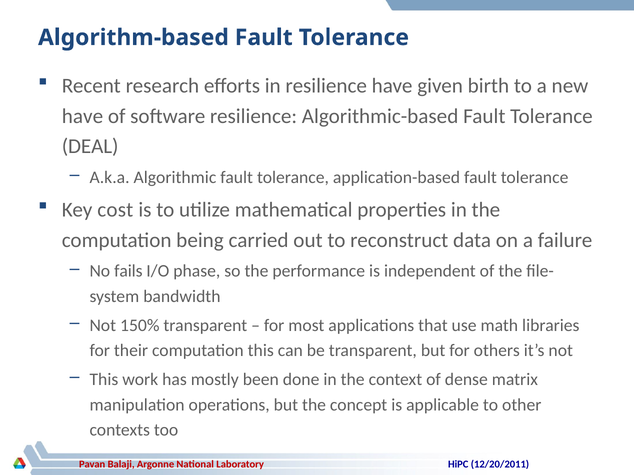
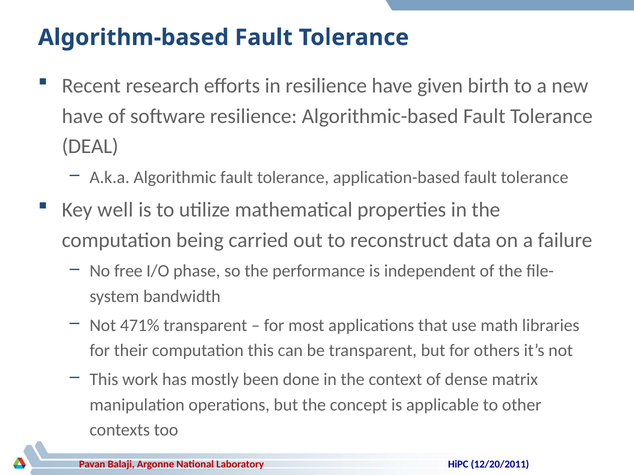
cost: cost -> well
fails: fails -> free
150%: 150% -> 471%
